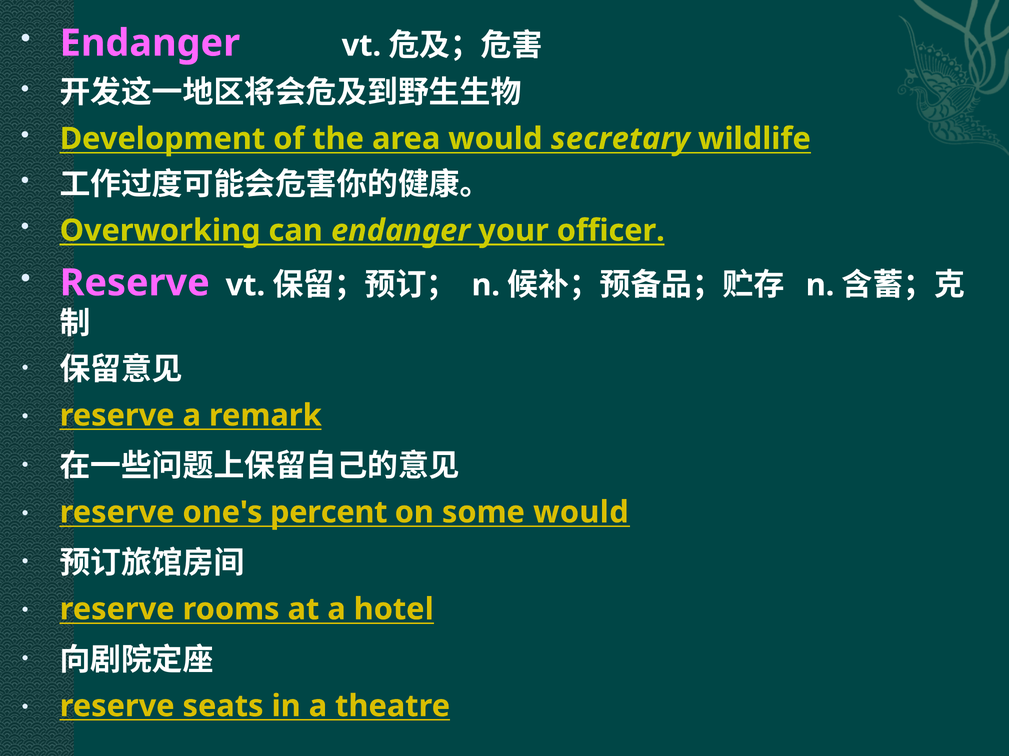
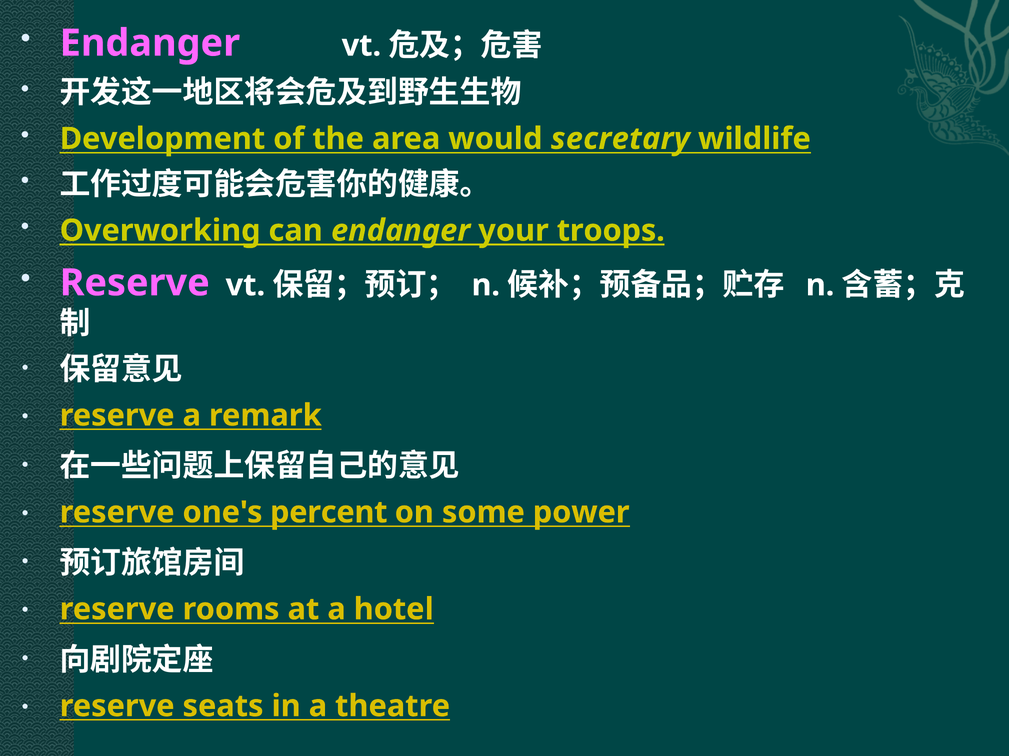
officer: officer -> troops
some would: would -> power
